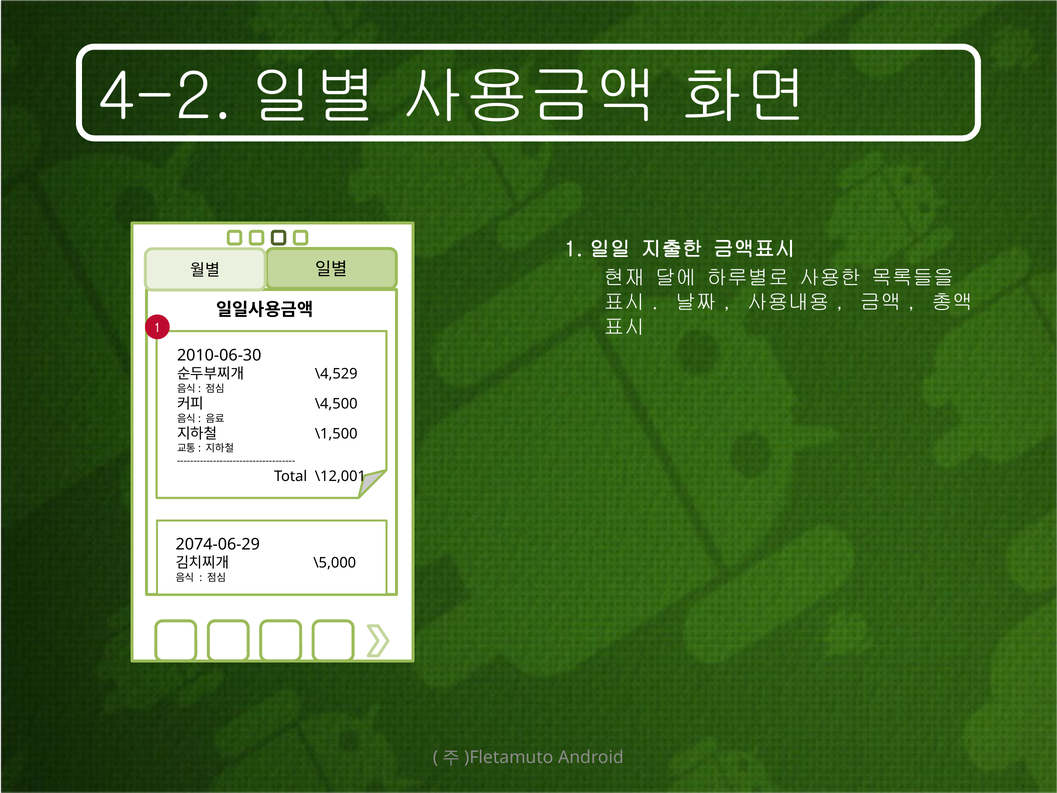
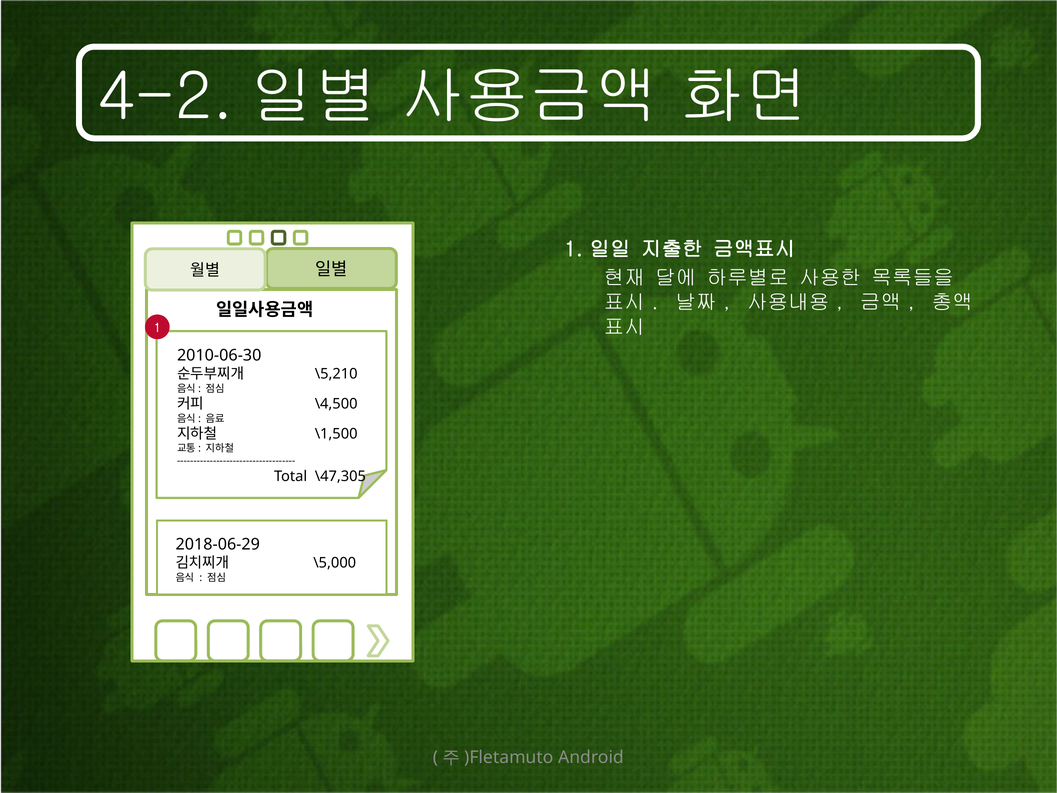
\4,529: \4,529 -> \5,210
\12,001: \12,001 -> \47,305
2074-06-29: 2074-06-29 -> 2018-06-29
